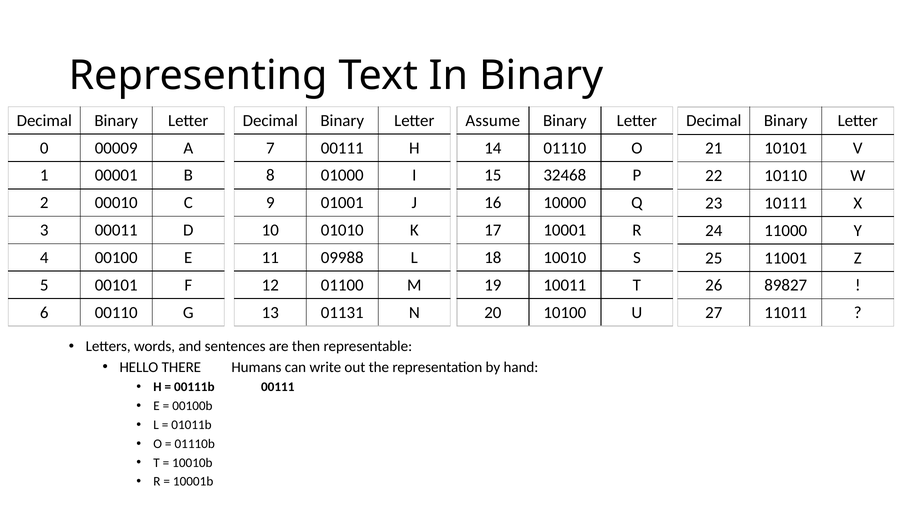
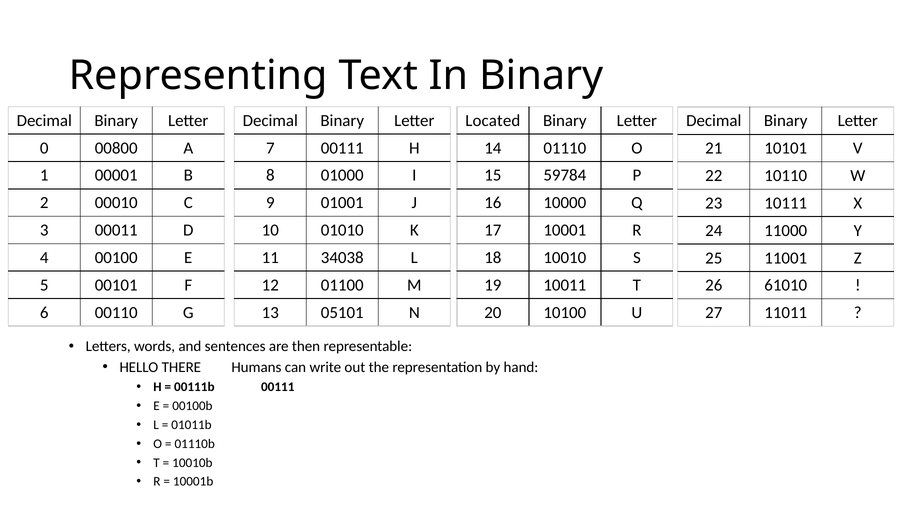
Assume: Assume -> Located
00009: 00009 -> 00800
32468: 32468 -> 59784
09988: 09988 -> 34038
89827: 89827 -> 61010
01131: 01131 -> 05101
